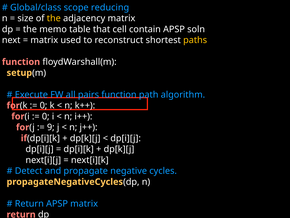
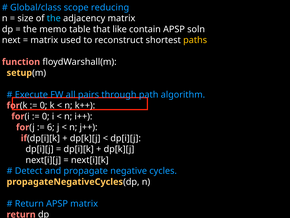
the at (54, 18) colour: yellow -> light blue
cell: cell -> like
pairs function: function -> through
9: 9 -> 6
